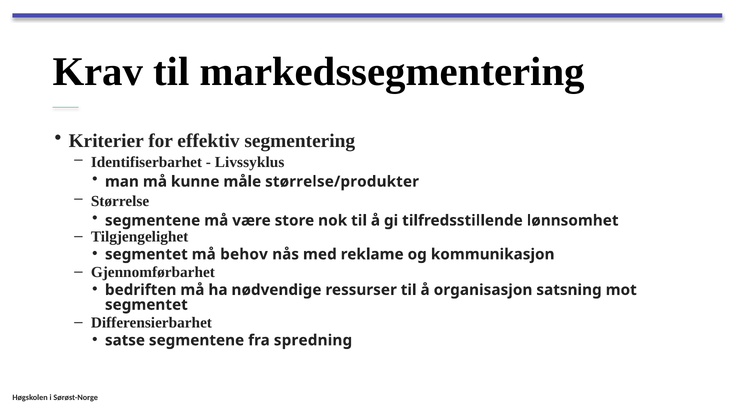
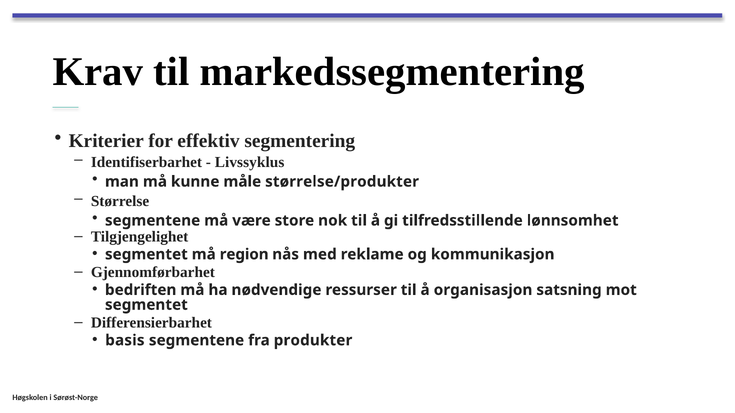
behov: behov -> region
satse: satse -> basis
spredning: spredning -> produkter
